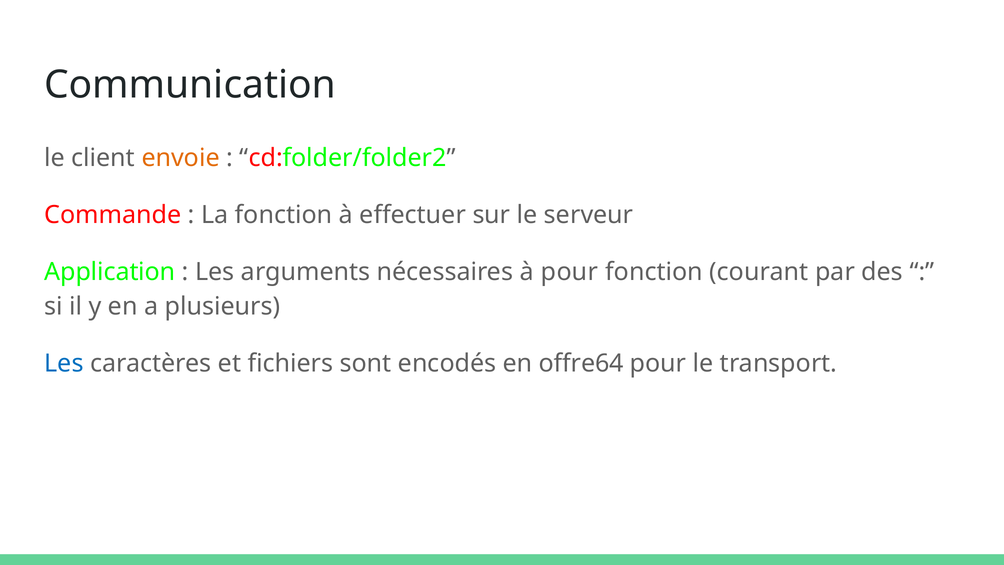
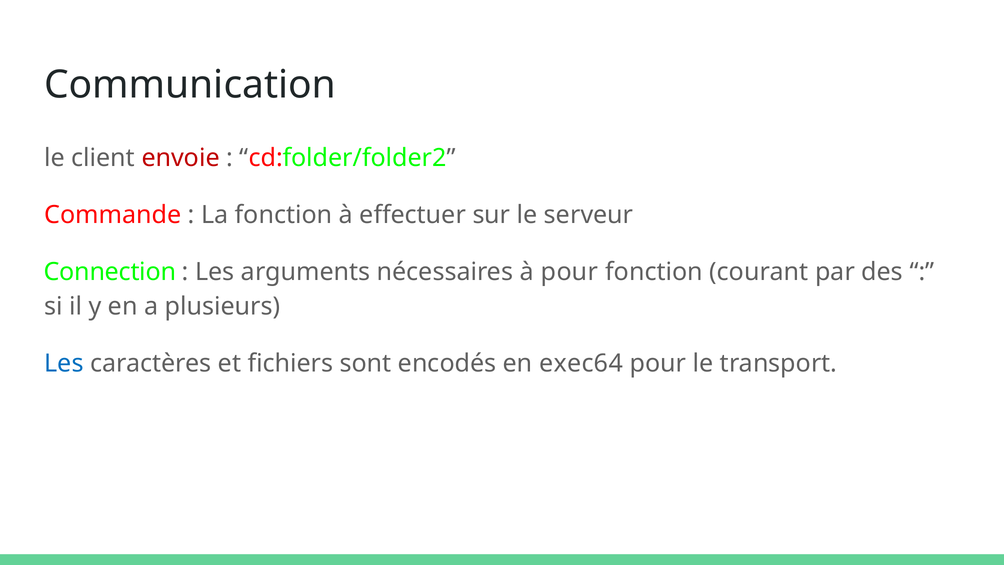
envoie colour: orange -> red
Application: Application -> Connection
offre64: offre64 -> exec64
